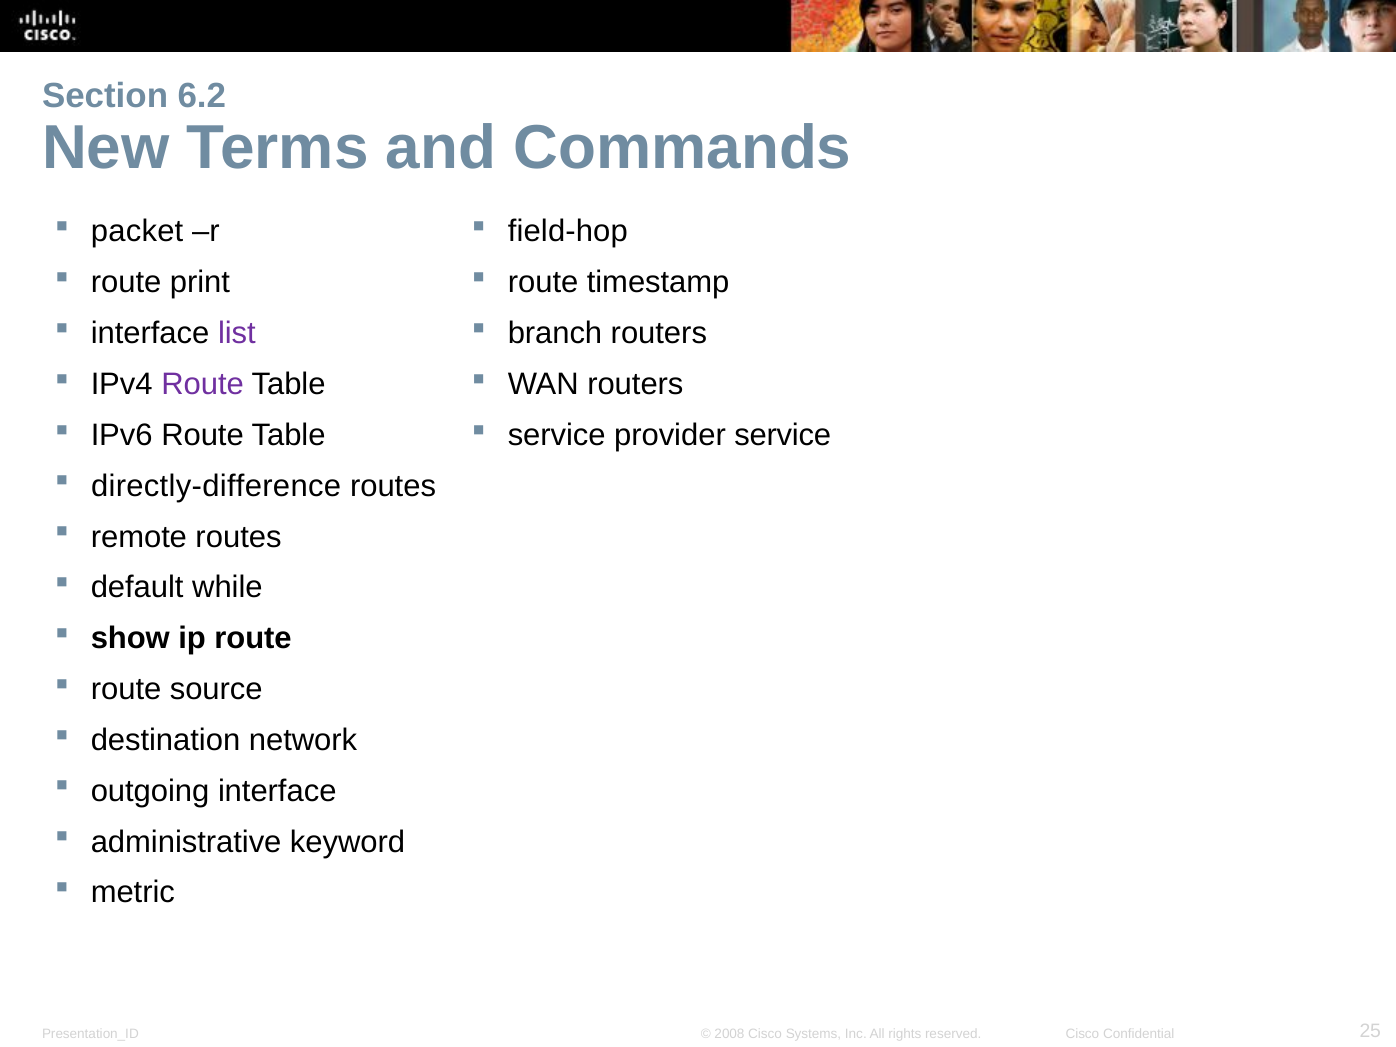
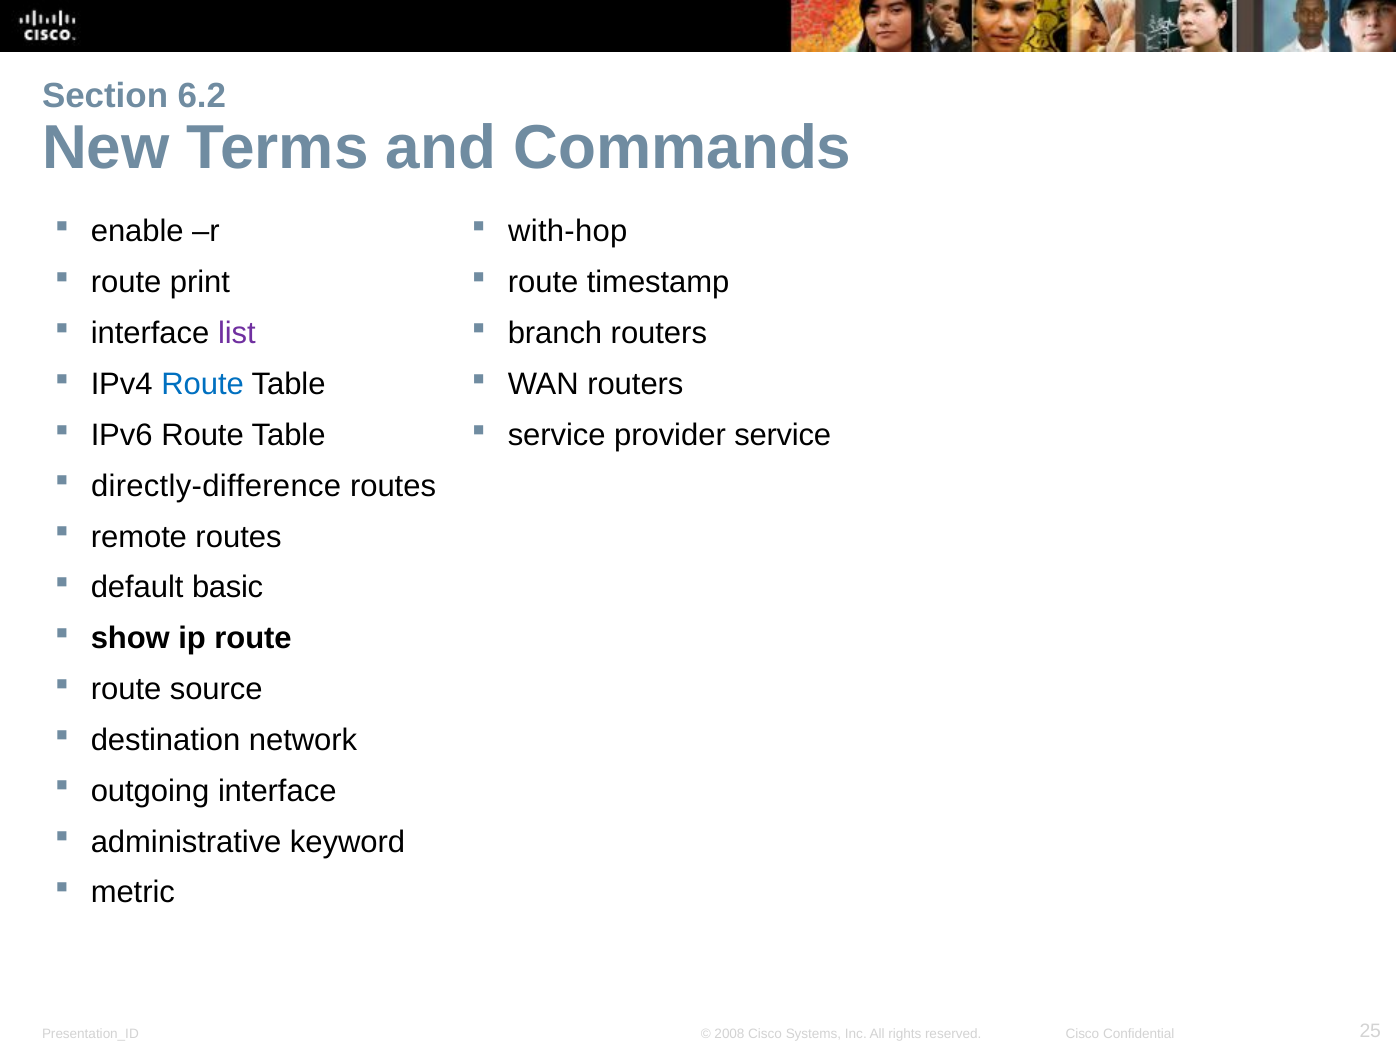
packet: packet -> enable
field-hop: field-hop -> with-hop
Route at (203, 384) colour: purple -> blue
while: while -> basic
